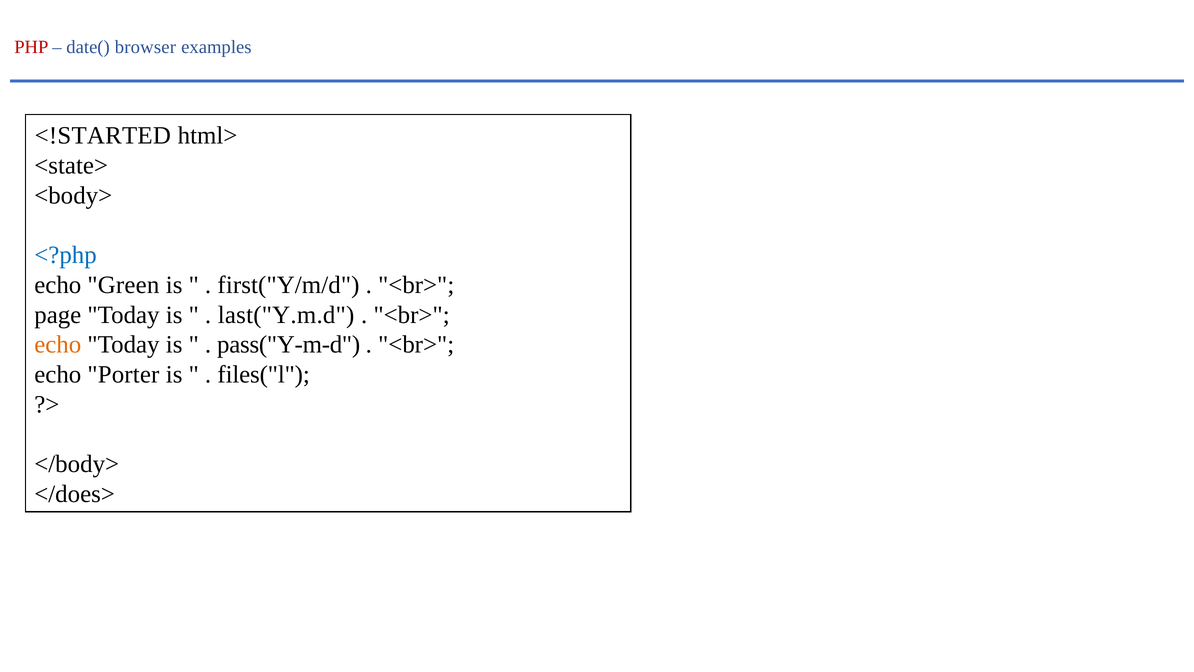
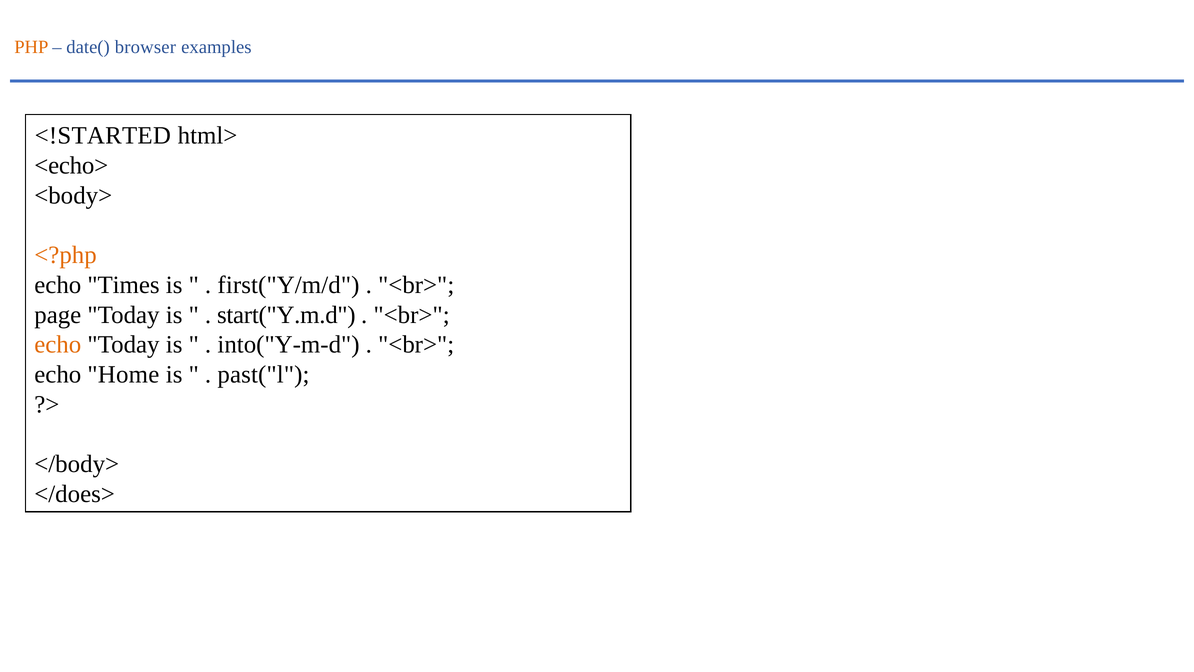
PHP colour: red -> orange
<state>: <state> -> <echo>
<?php colour: blue -> orange
Green: Green -> Times
last("Y.m.d: last("Y.m.d -> start("Y.m.d
pass("Y-m-d: pass("Y-m-d -> into("Y-m-d
Porter: Porter -> Home
files("l: files("l -> past("l
